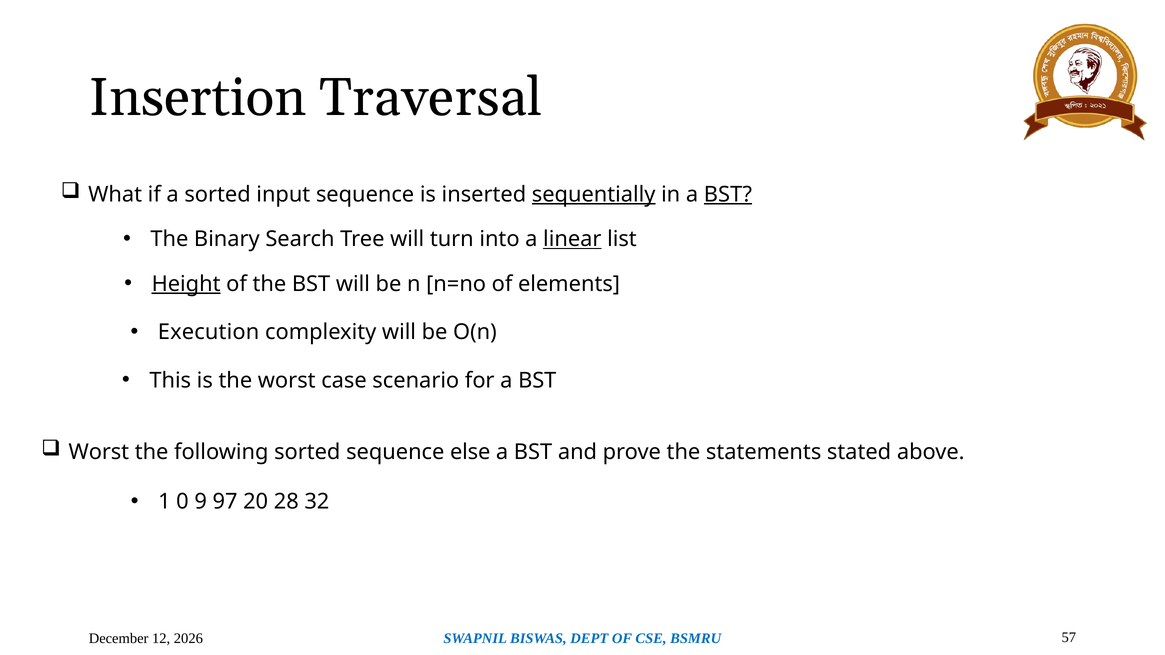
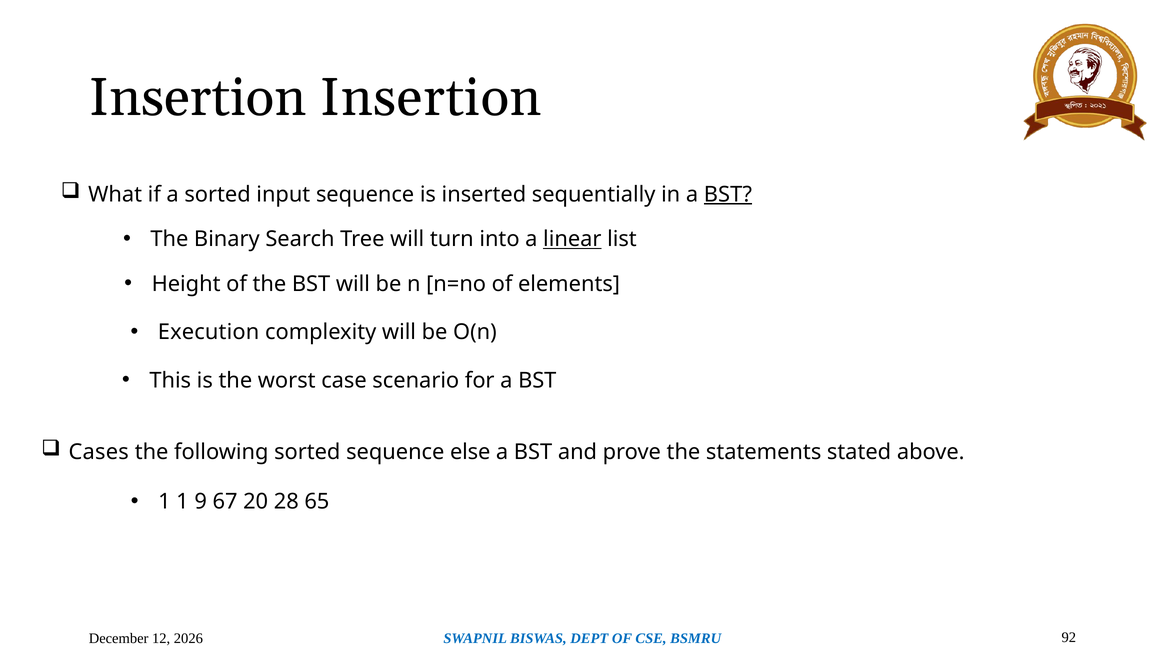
Insertion Traversal: Traversal -> Insertion
sequentially underline: present -> none
Height underline: present -> none
Worst at (99, 452): Worst -> Cases
1 0: 0 -> 1
97: 97 -> 67
32: 32 -> 65
57: 57 -> 92
